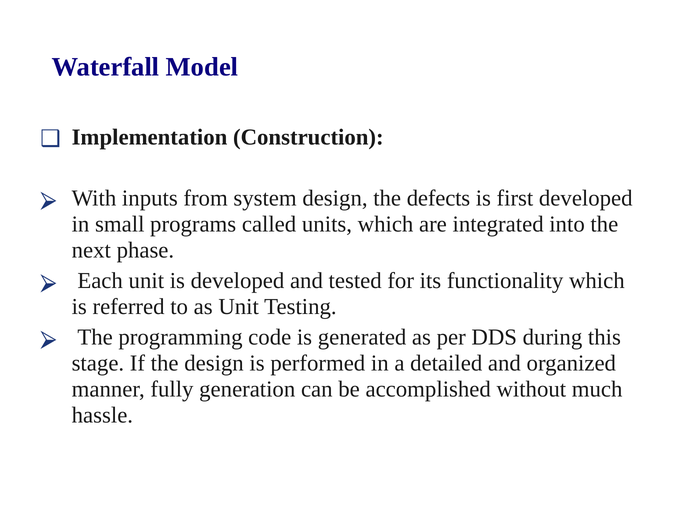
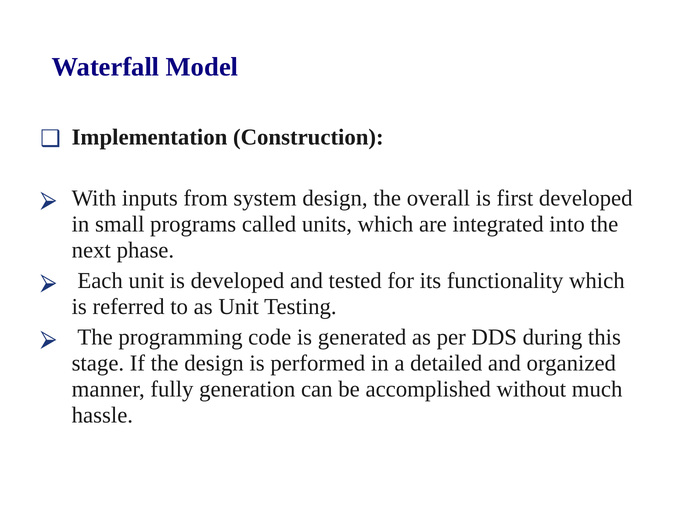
defects: defects -> overall
